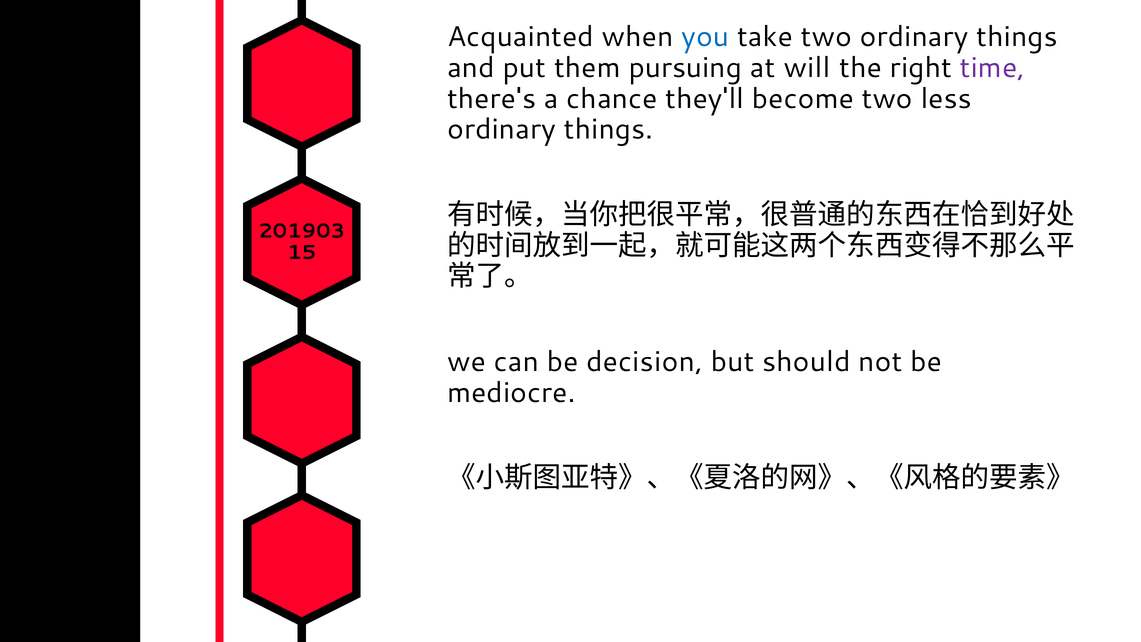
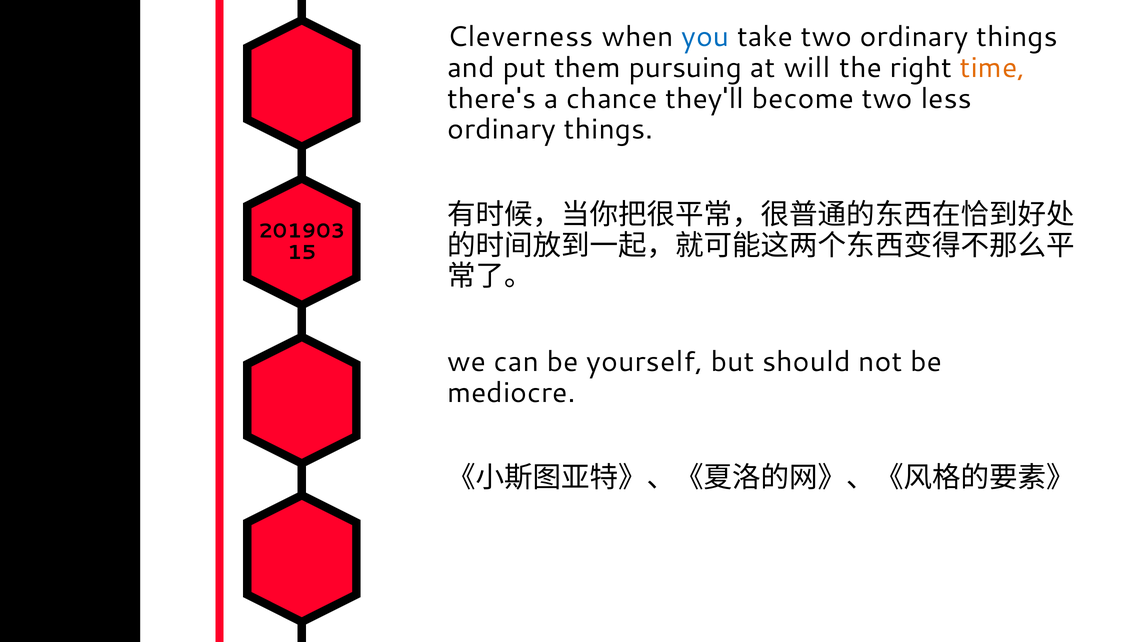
Acquainted: Acquainted -> Cleverness
time colour: purple -> orange
decision: decision -> yourself
